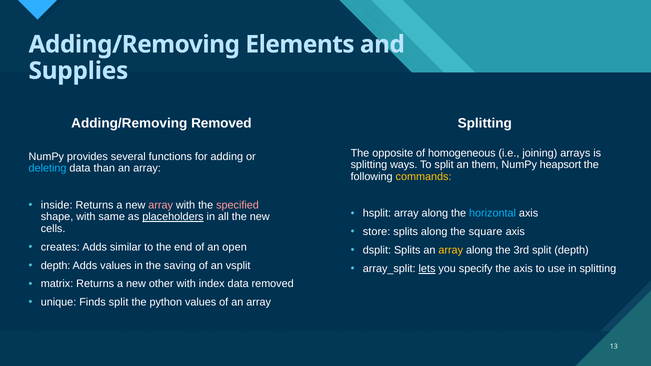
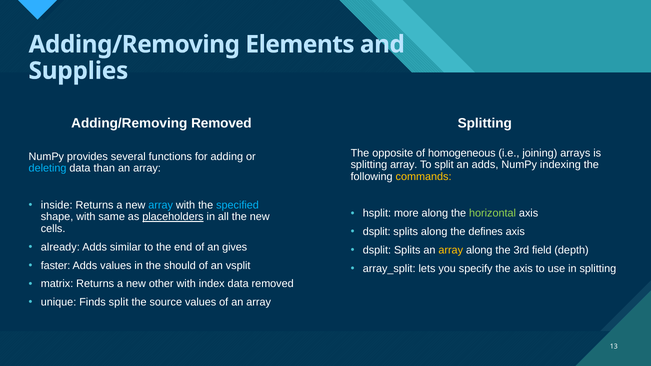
splitting ways: ways -> array
an them: them -> adds
heapsort: heapsort -> indexing
array at (161, 205) colour: pink -> light blue
specified colour: pink -> light blue
hsplit array: array -> more
horizontal colour: light blue -> light green
store at (377, 232): store -> dsplit
square: square -> defines
creates: creates -> already
open: open -> gives
3rd split: split -> field
depth at (56, 266): depth -> faster
saving: saving -> should
lets underline: present -> none
python: python -> source
